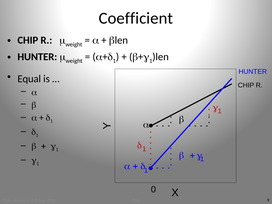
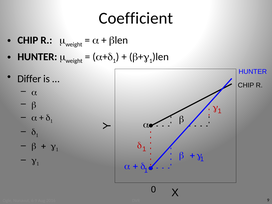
Equal: Equal -> Differ
